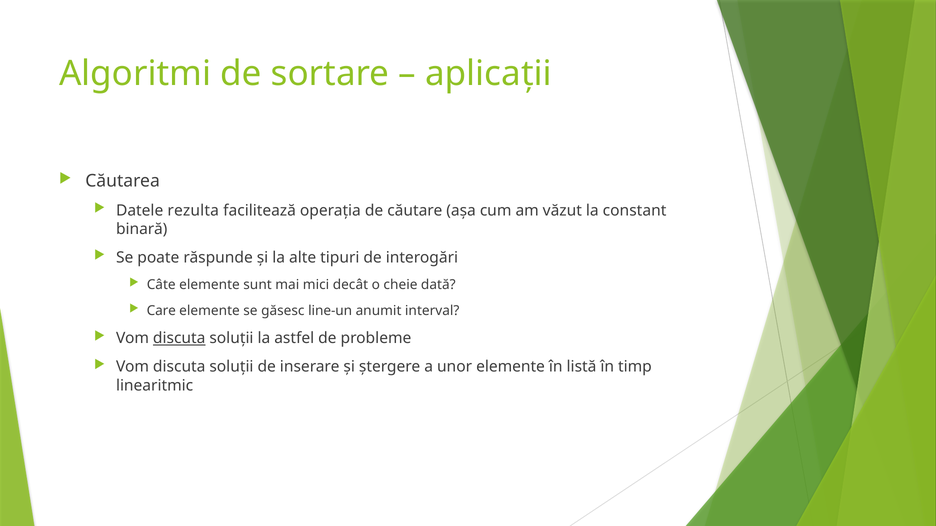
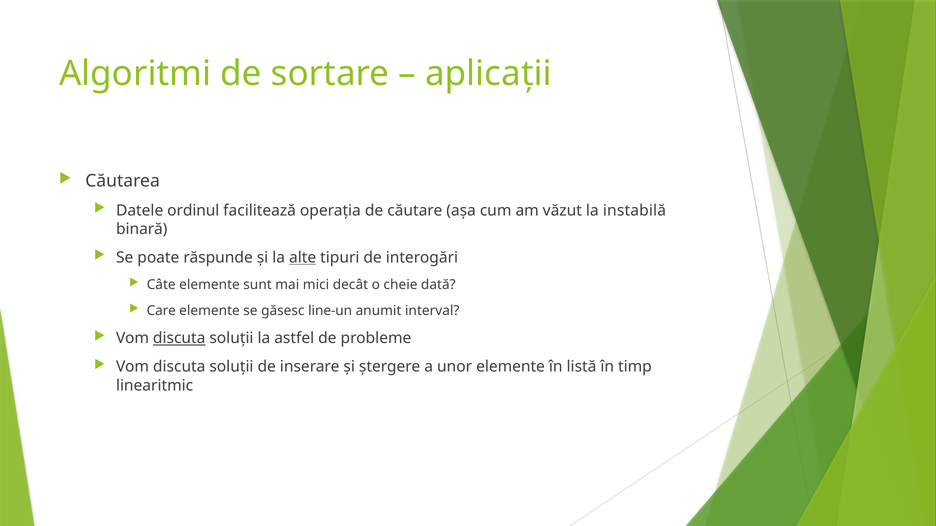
rezulta: rezulta -> ordinul
constant: constant -> instabilă
alte underline: none -> present
